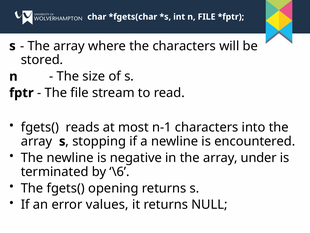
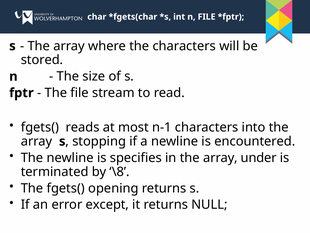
negative: negative -> specifies
\6: \6 -> \8
values: values -> except
